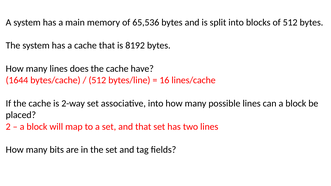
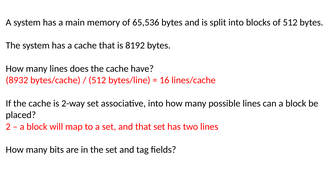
1644: 1644 -> 8932
